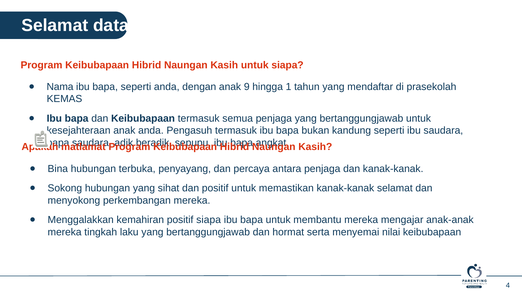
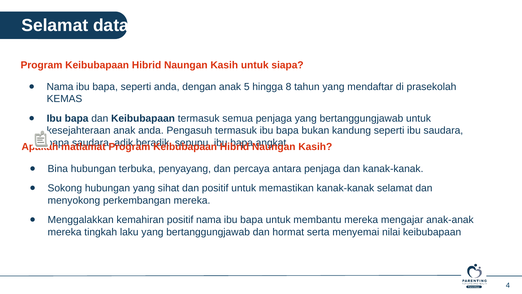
9: 9 -> 5
1: 1 -> 8
positif siapa: siapa -> nama
